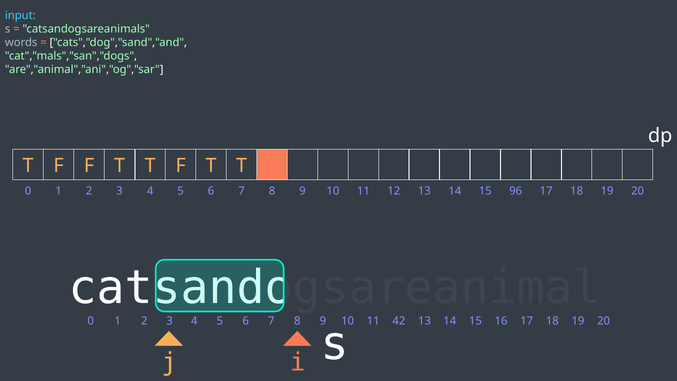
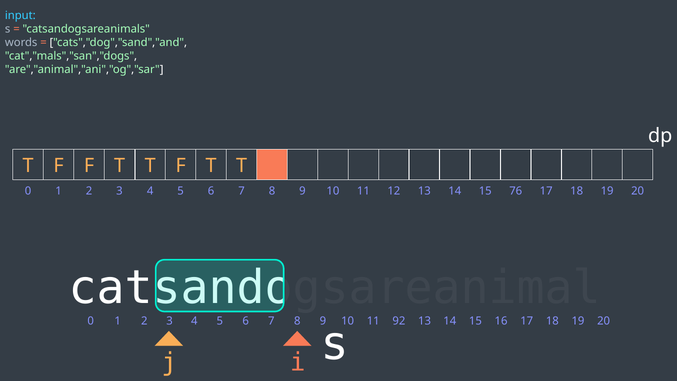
96: 96 -> 76
42: 42 -> 92
